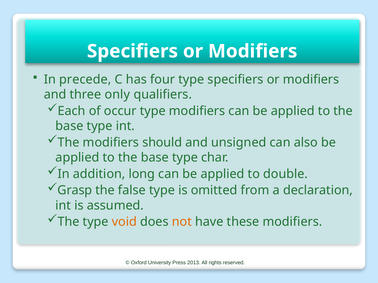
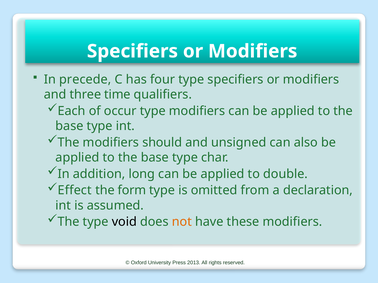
only: only -> time
Grasp: Grasp -> Effect
false: false -> form
void colour: orange -> black
